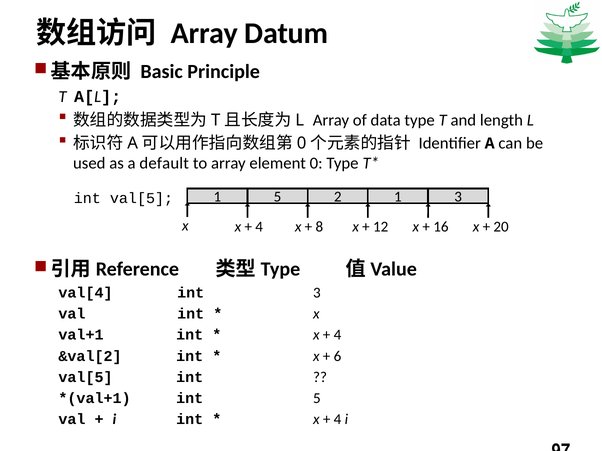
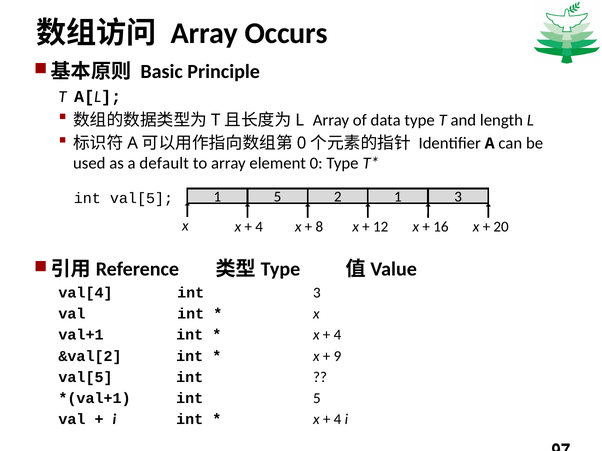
Datum: Datum -> Occurs
6: 6 -> 9
